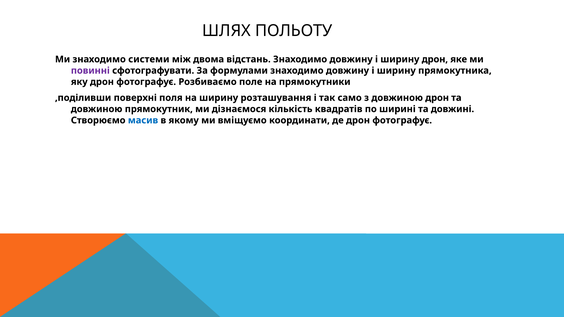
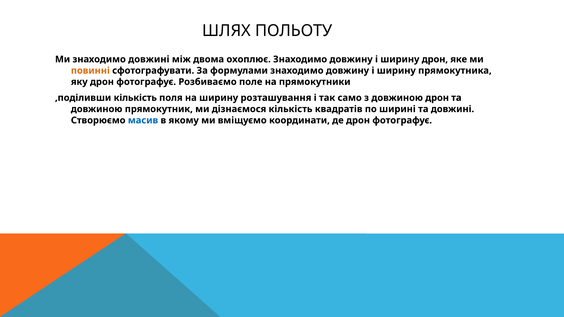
знаходимо системи: системи -> довжині
відстань: відстань -> охоплює
повинні colour: purple -> orange
,поділивши поверхні: поверхні -> кількість
